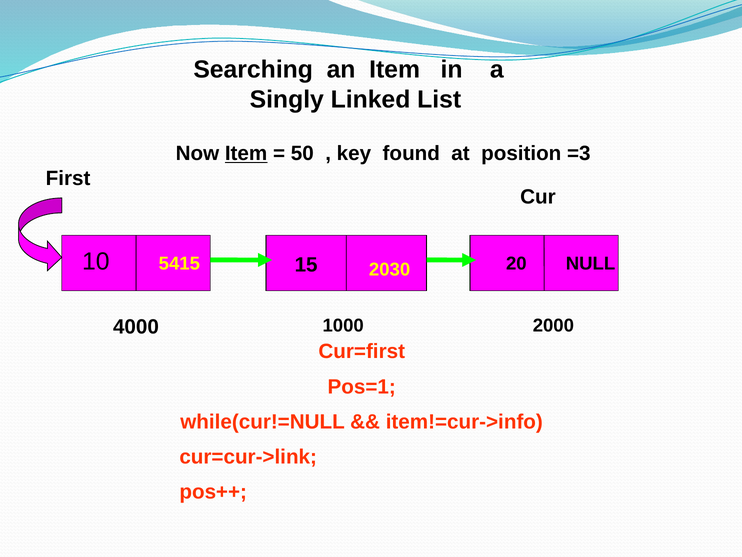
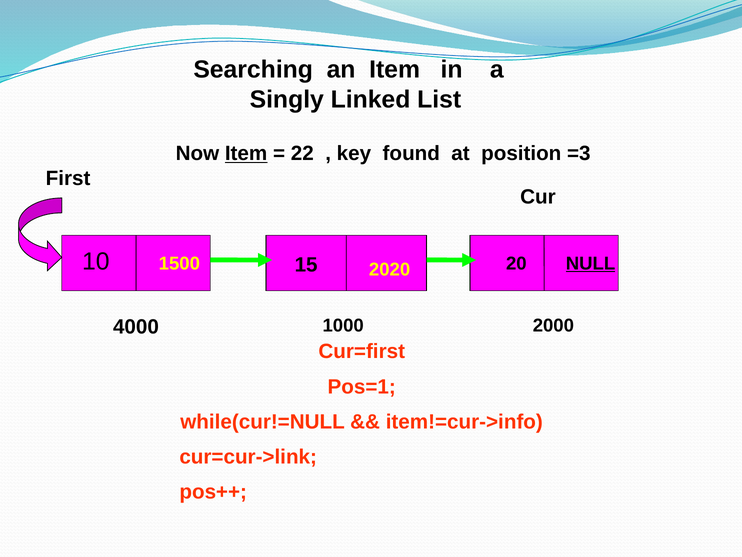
50: 50 -> 22
5415: 5415 -> 1500
NULL underline: none -> present
2030: 2030 -> 2020
